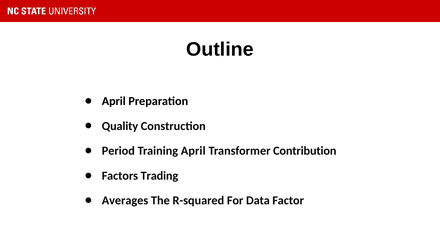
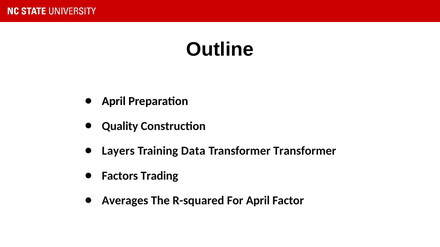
Period: Period -> Layers
Training April: April -> Data
Transformer Contribution: Contribution -> Transformer
For Data: Data -> April
